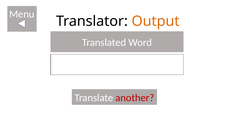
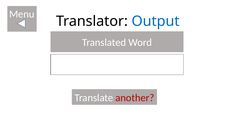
Output colour: orange -> blue
